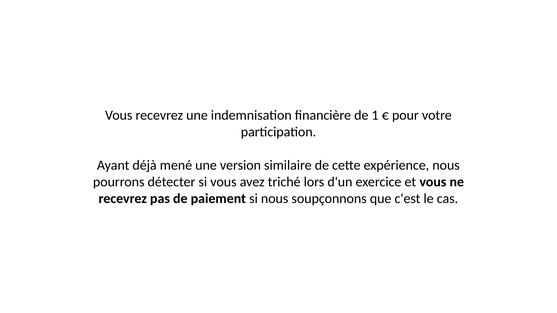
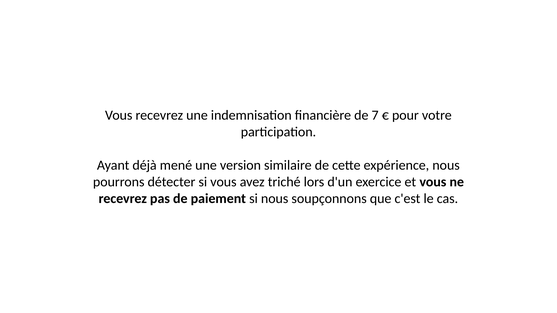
1: 1 -> 7
